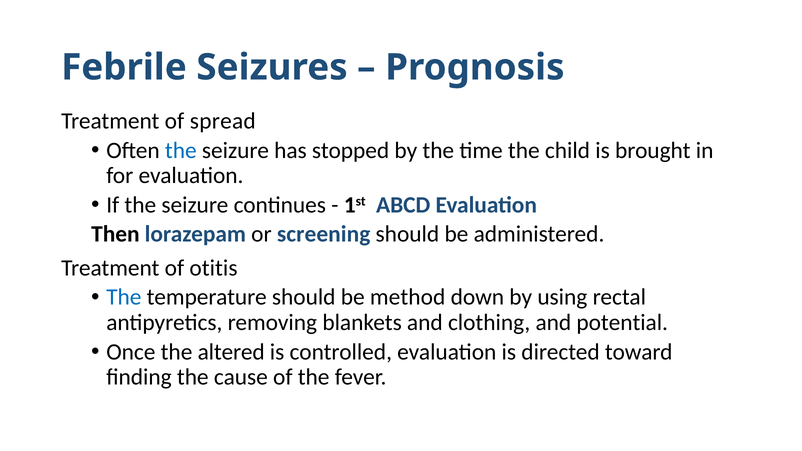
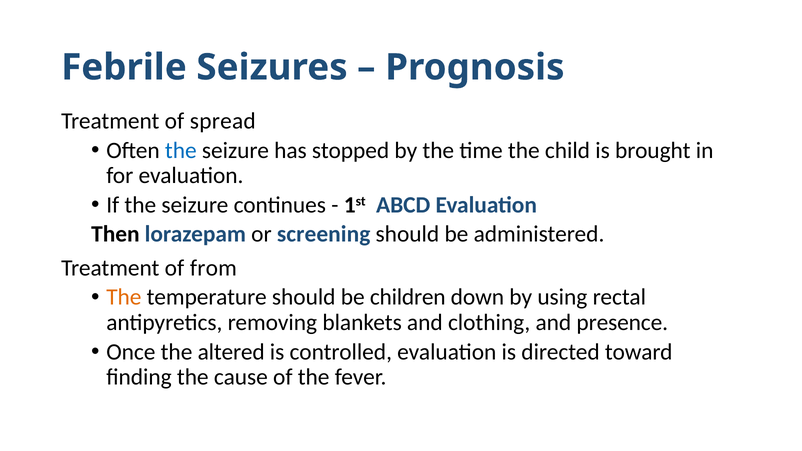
otitis: otitis -> from
The at (124, 297) colour: blue -> orange
method: method -> children
potential: potential -> presence
